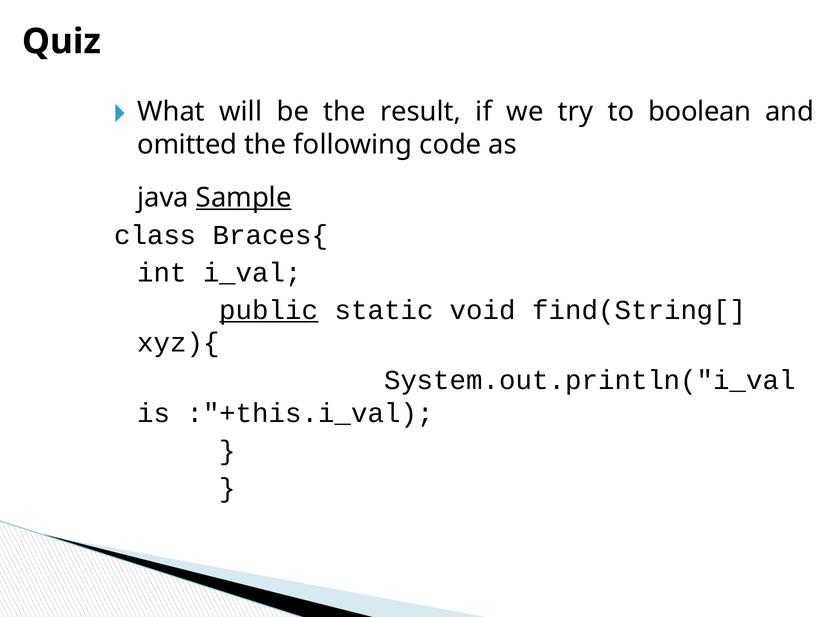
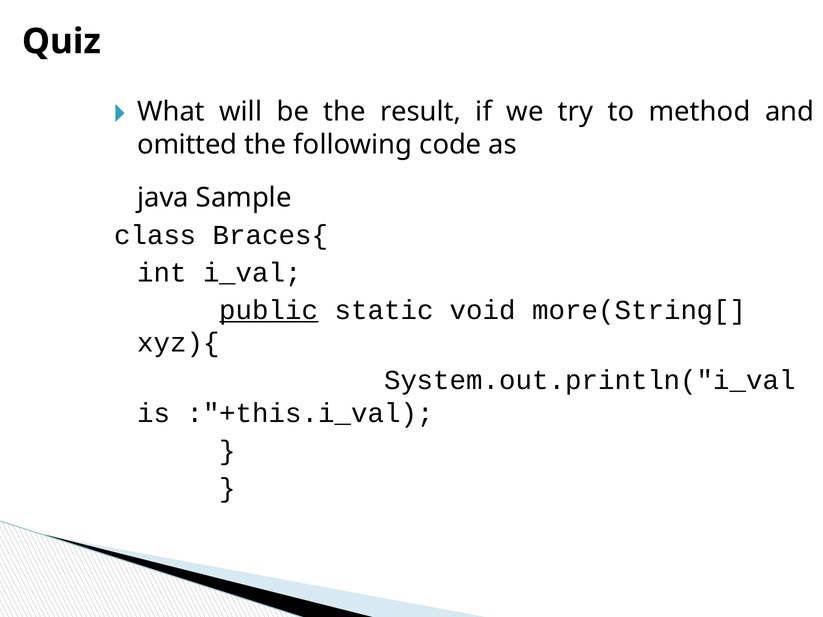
boolean: boolean -> method
Sample underline: present -> none
find(String[: find(String[ -> more(String[
